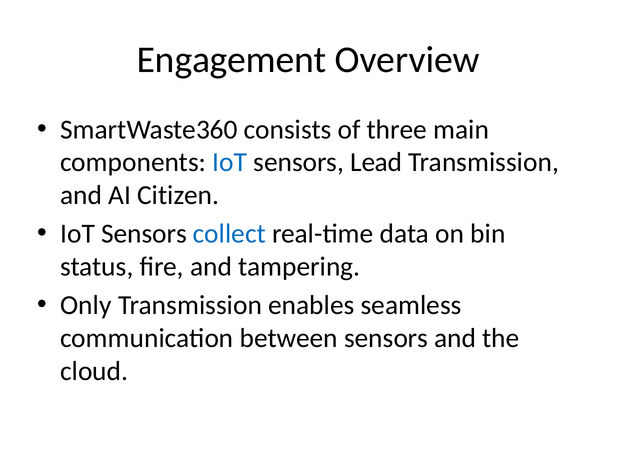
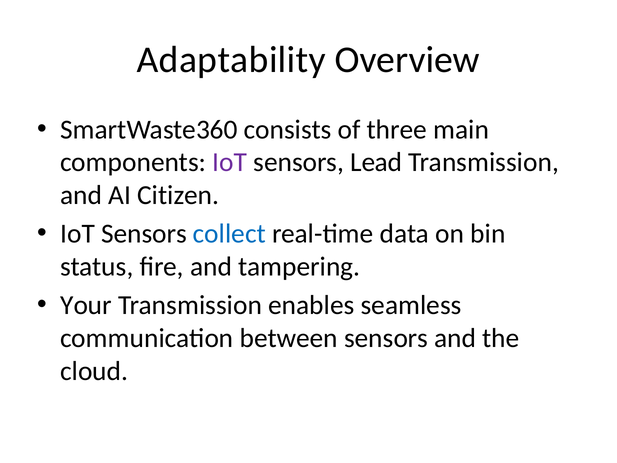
Engagement: Engagement -> Adaptability
IoT at (230, 162) colour: blue -> purple
Only: Only -> Your
